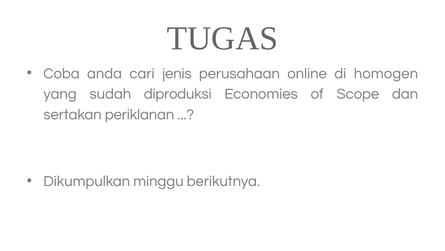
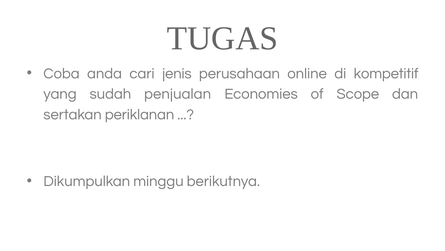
homogen: homogen -> kompetitif
diproduksi: diproduksi -> penjualan
